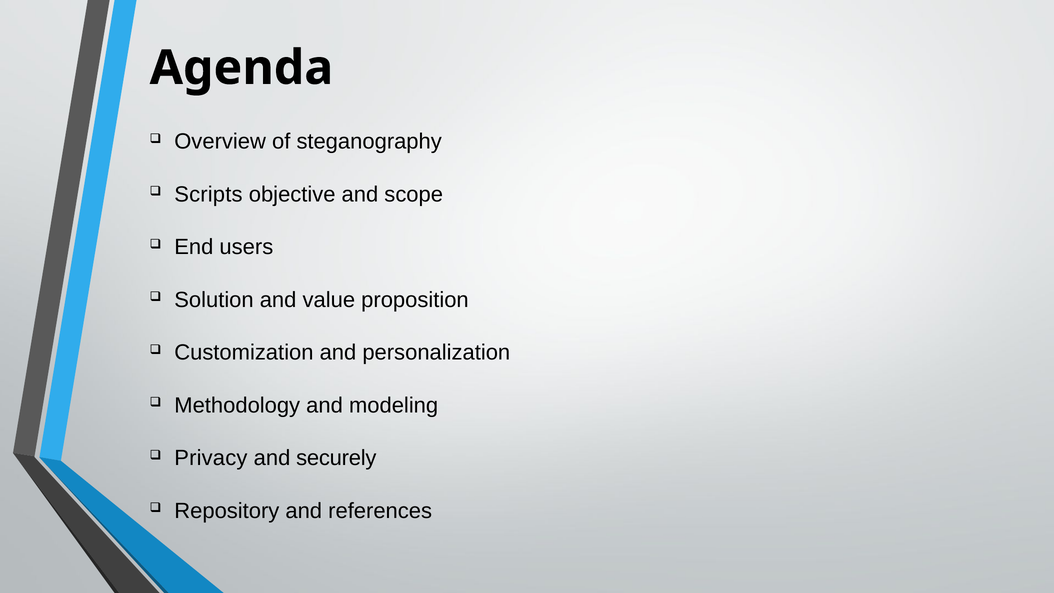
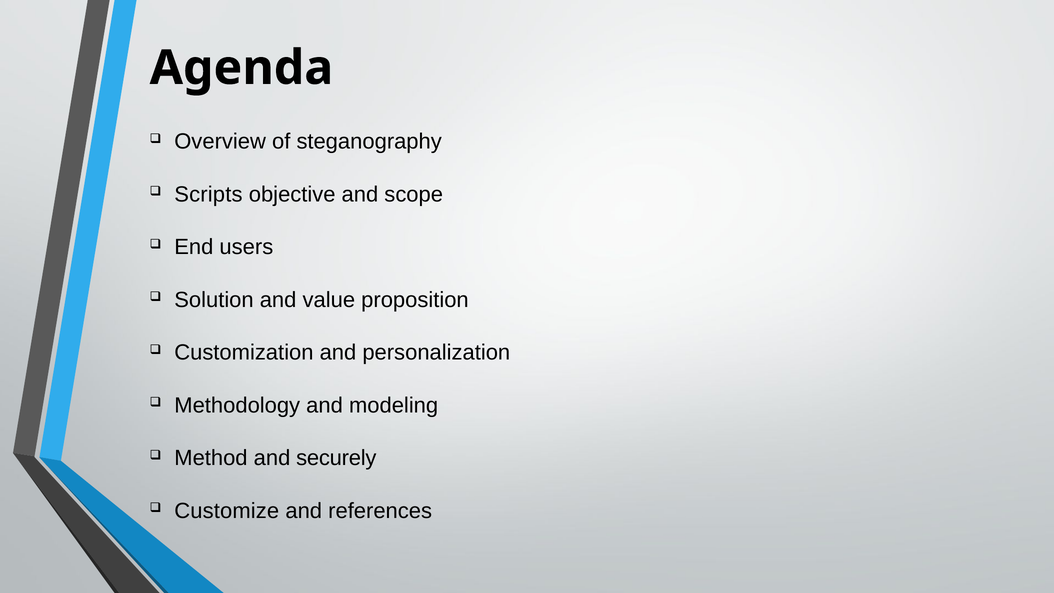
Privacy: Privacy -> Method
Repository: Repository -> Customize
